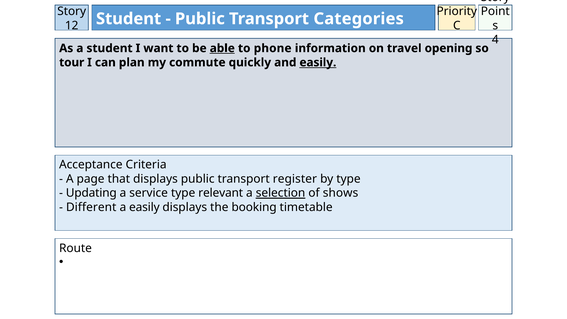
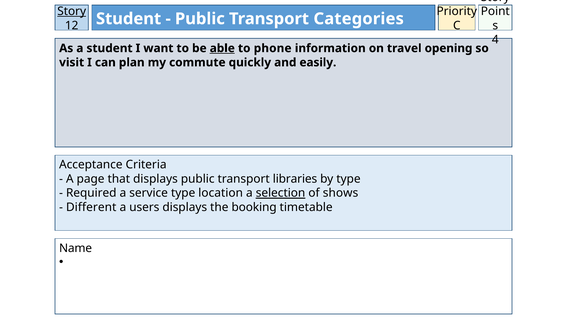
Story at (72, 11) underline: none -> present
tour: tour -> visit
easily at (318, 62) underline: present -> none
register: register -> libraries
Updating: Updating -> Required
relevant: relevant -> location
a easily: easily -> users
Route: Route -> Name
